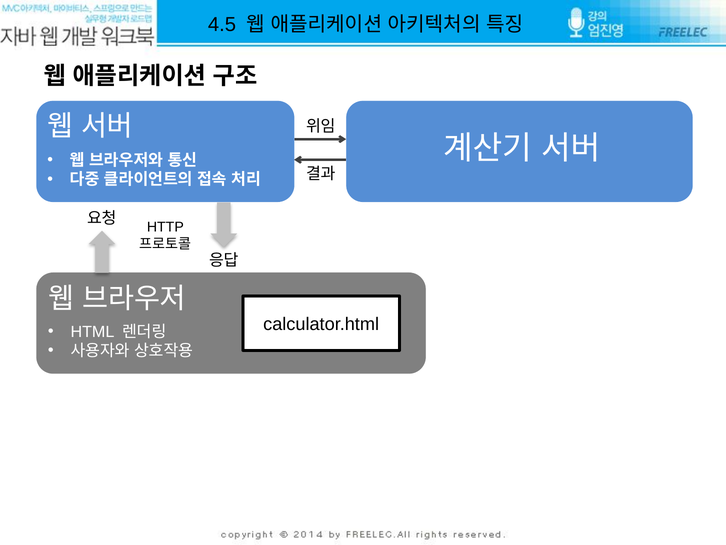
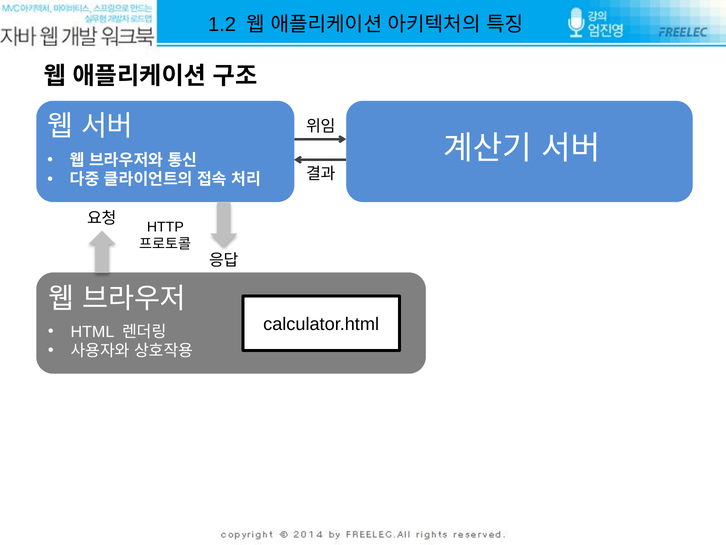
4.5: 4.5 -> 1.2
